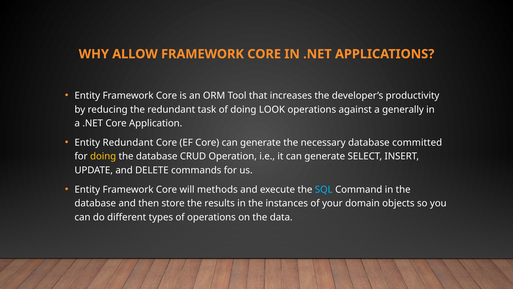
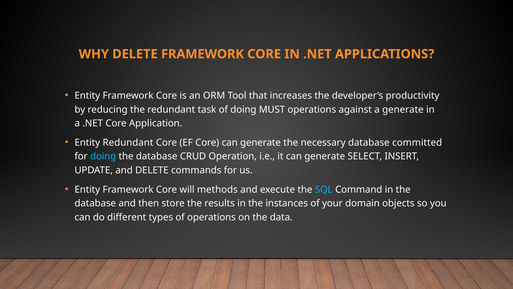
WHY ALLOW: ALLOW -> DELETE
LOOK: LOOK -> MUST
a generally: generally -> generate
doing at (103, 156) colour: yellow -> light blue
